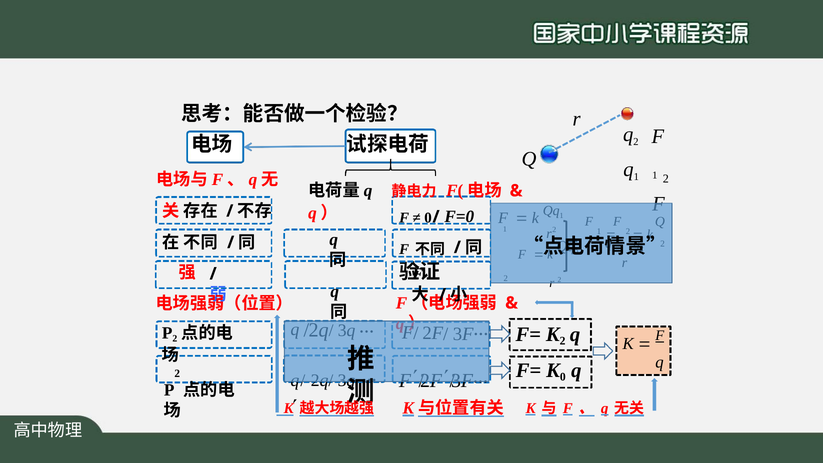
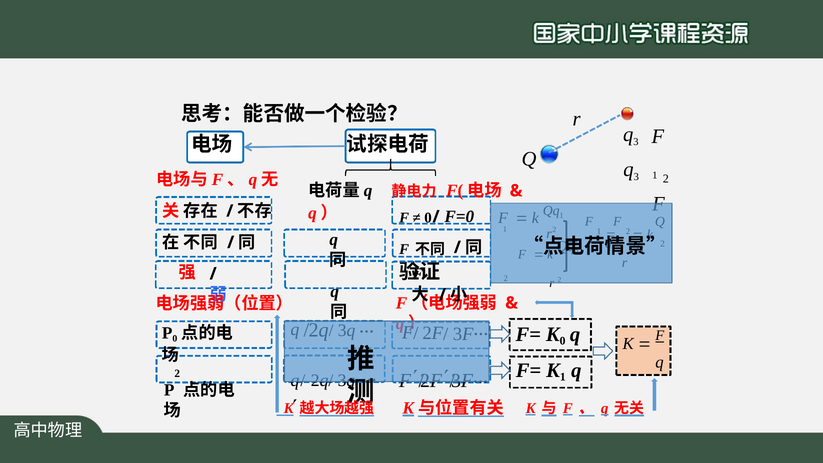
2 at (636, 142): 2 -> 3
1 at (636, 177): 1 -> 3
F= K 2: 2 -> 0
P 2: 2 -> 0
K 0: 0 -> 1
